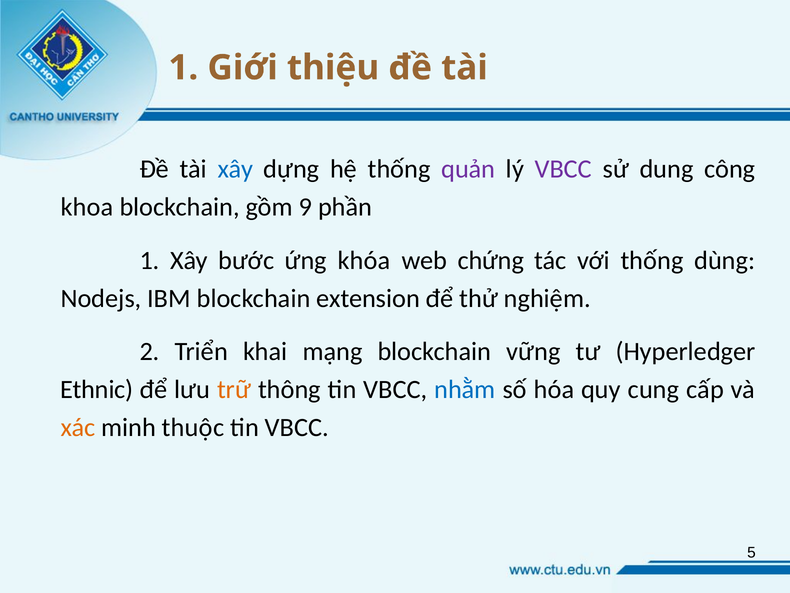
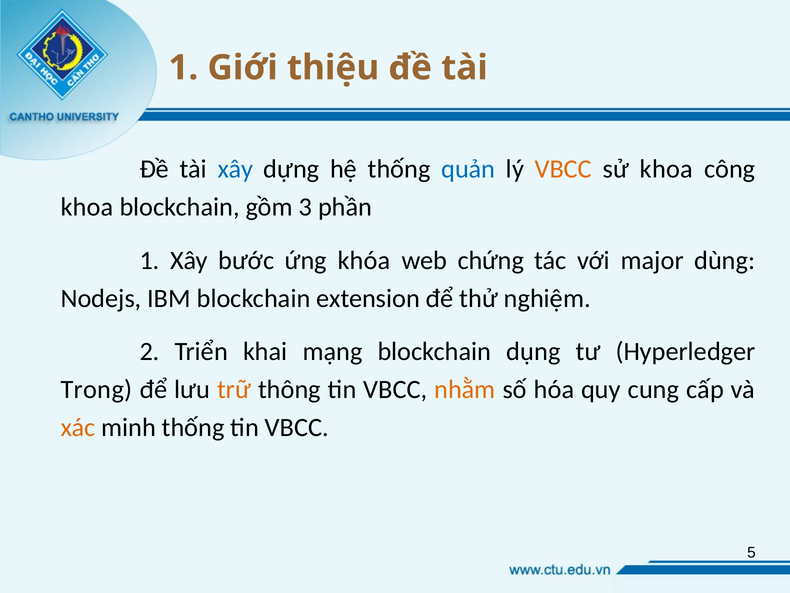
quản colour: purple -> blue
VBCC at (563, 169) colour: purple -> orange
sử dung: dung -> khoa
9: 9 -> 3
với thống: thống -> major
vững: vững -> dụng
Ethnic: Ethnic -> Trong
nhằm colour: blue -> orange
minh thuộc: thuộc -> thống
